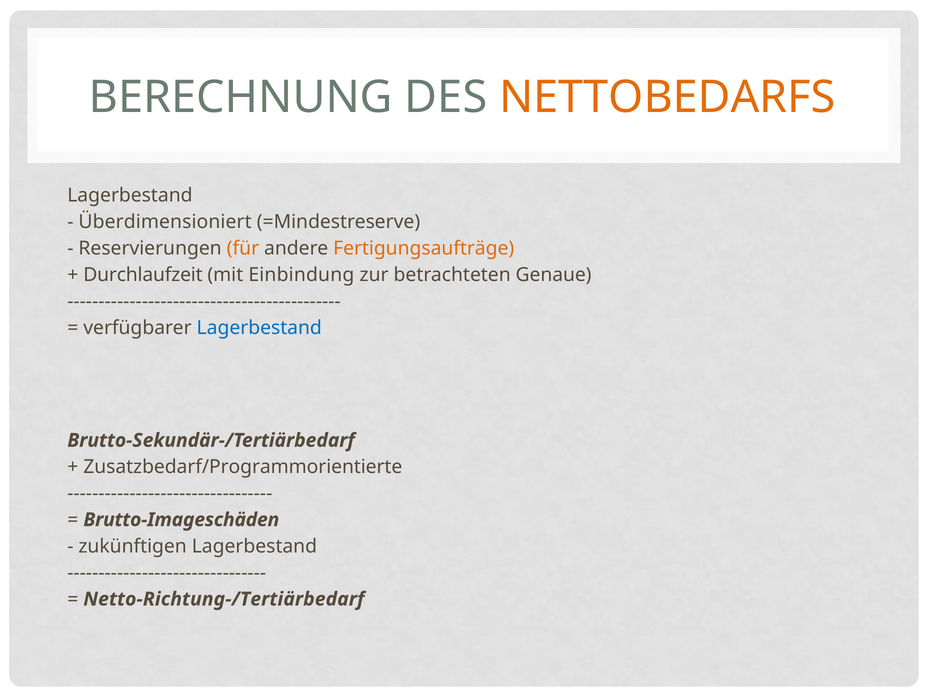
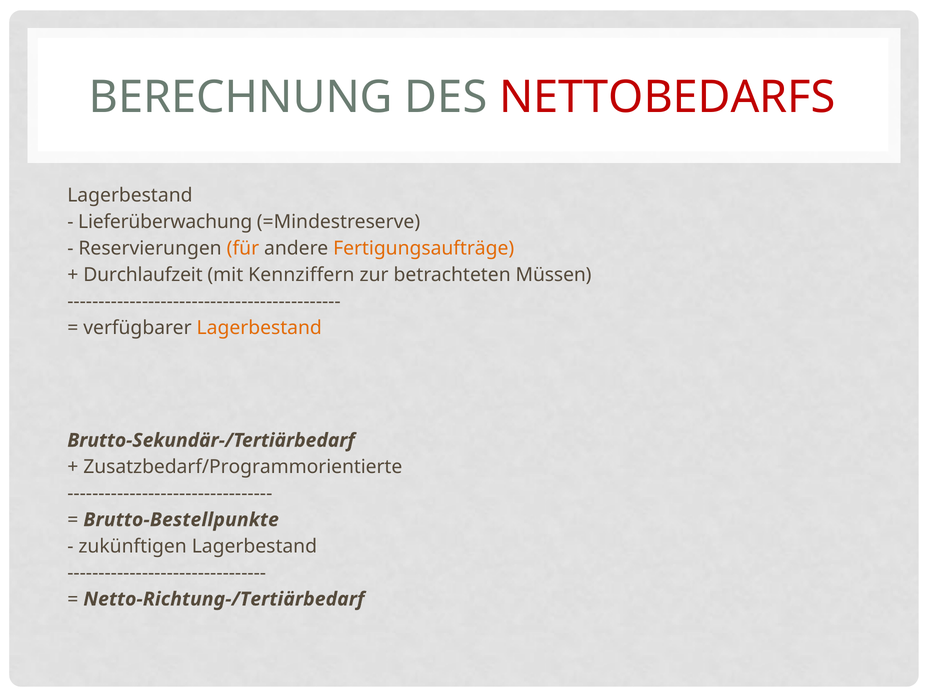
NETTOBEDARFS colour: orange -> red
Überdimensioniert: Überdimensioniert -> Lieferüberwachung
Einbindung: Einbindung -> Kennziffern
Genaue: Genaue -> Müssen
Lagerbestand at (259, 328) colour: blue -> orange
Brutto-Imageschäden: Brutto-Imageschäden -> Brutto-Bestellpunkte
